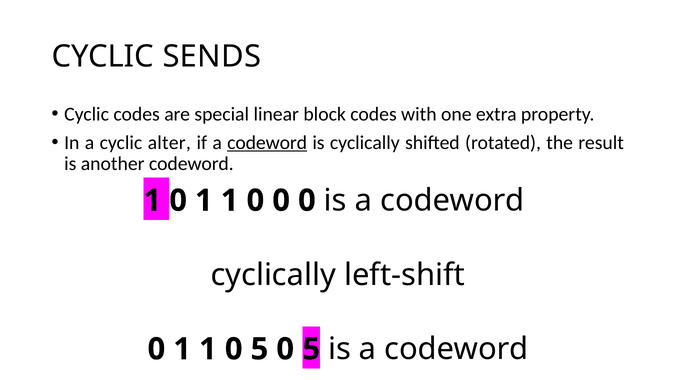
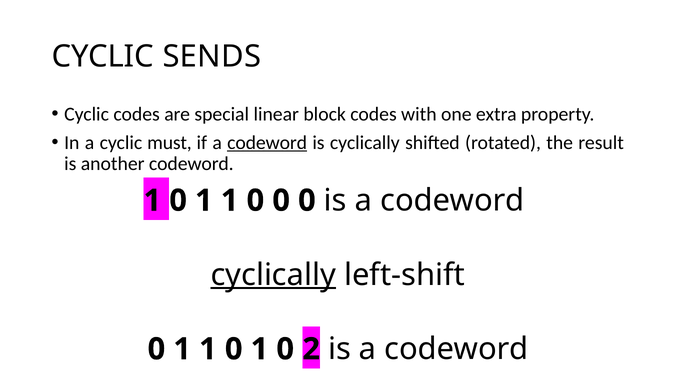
alter: alter -> must
cyclically at (273, 275) underline: none -> present
1 1 0 5: 5 -> 1
5 at (311, 349): 5 -> 2
